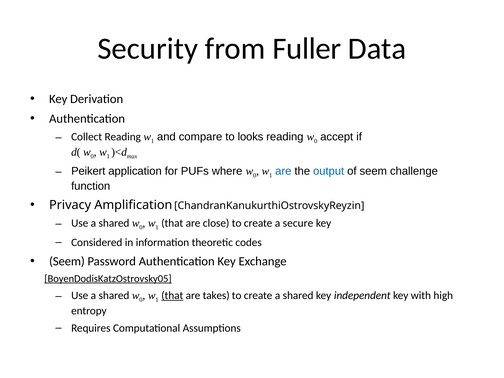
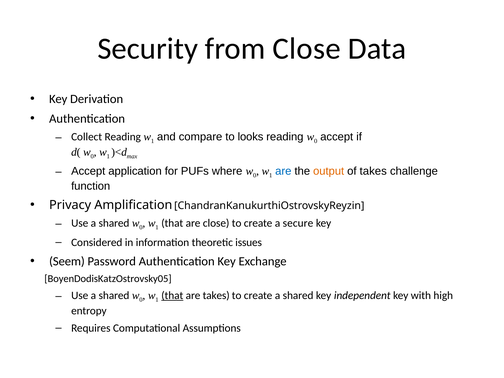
from Fuller: Fuller -> Close
Peikert at (88, 171): Peikert -> Accept
output colour: blue -> orange
of seem: seem -> takes
codes: codes -> issues
BoyenDodisKatzOstrovsky05 underline: present -> none
